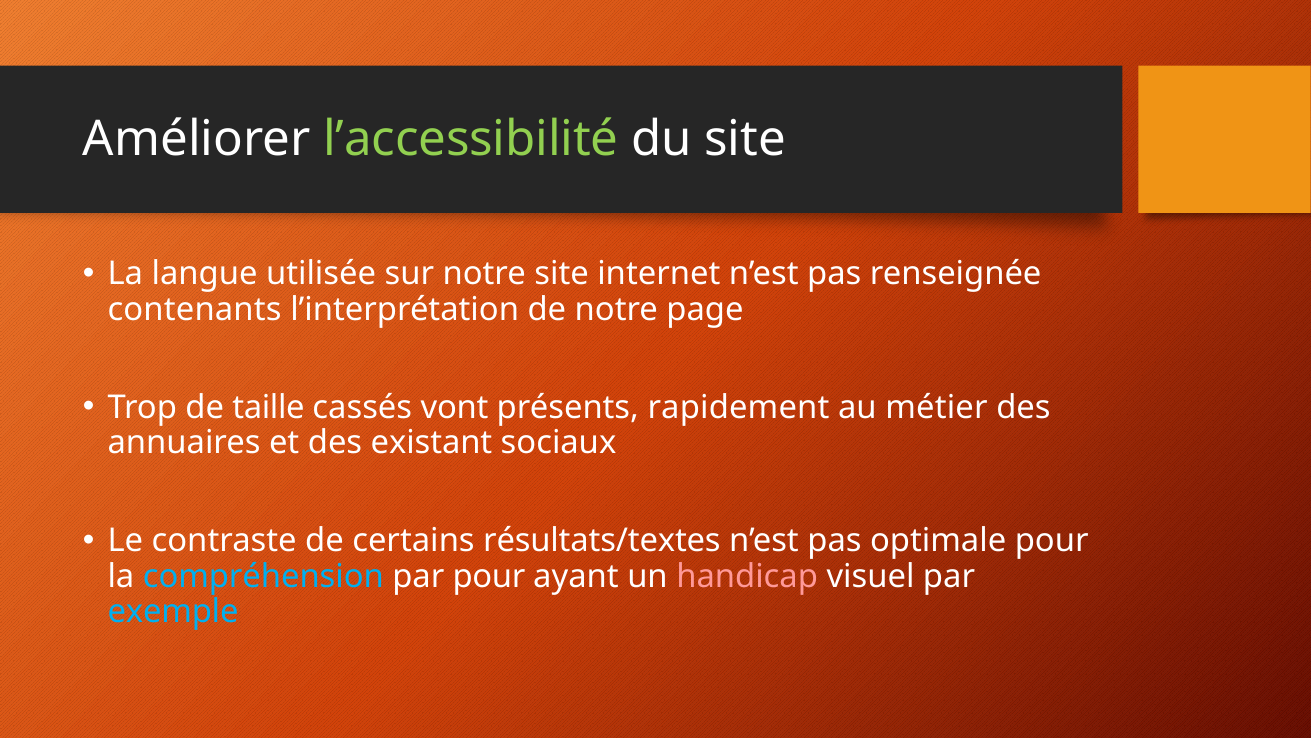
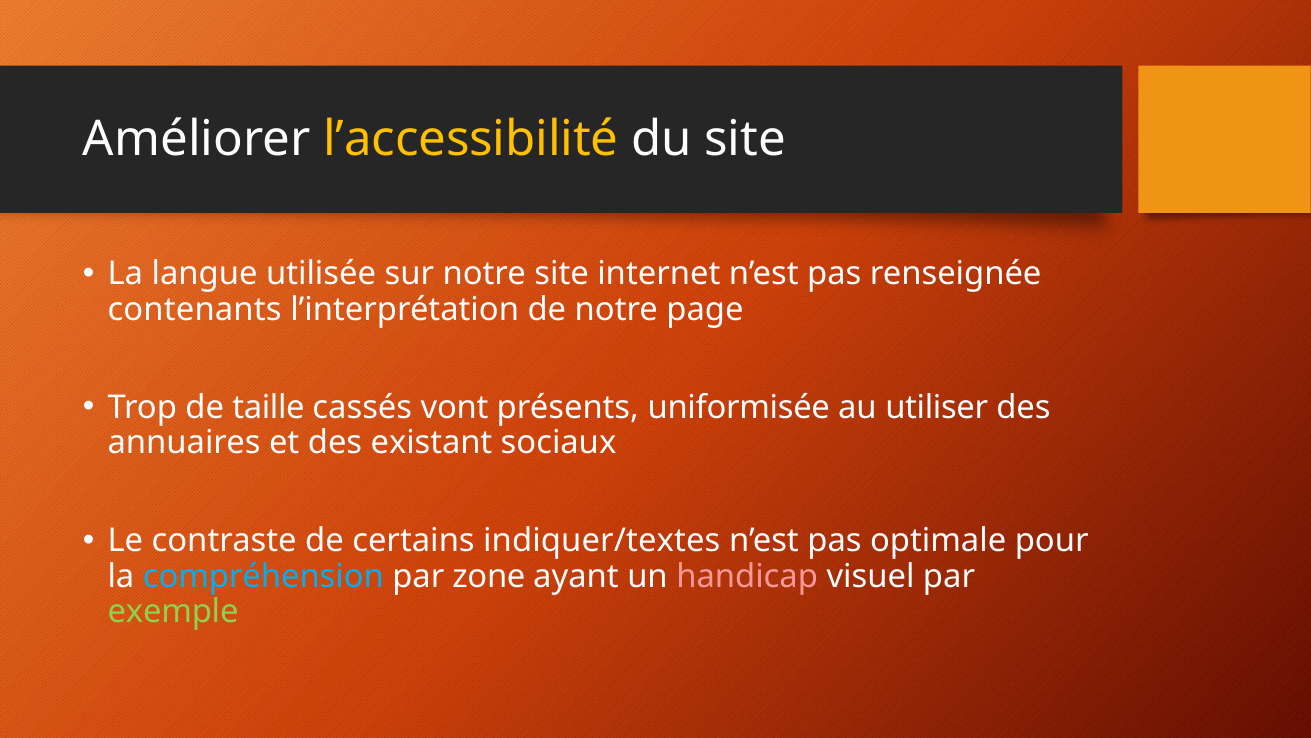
l’accessibilité colour: light green -> yellow
rapidement: rapidement -> uniformisée
métier: métier -> utiliser
résultats/textes: résultats/textes -> indiquer/textes
par pour: pour -> zone
exemple colour: light blue -> light green
